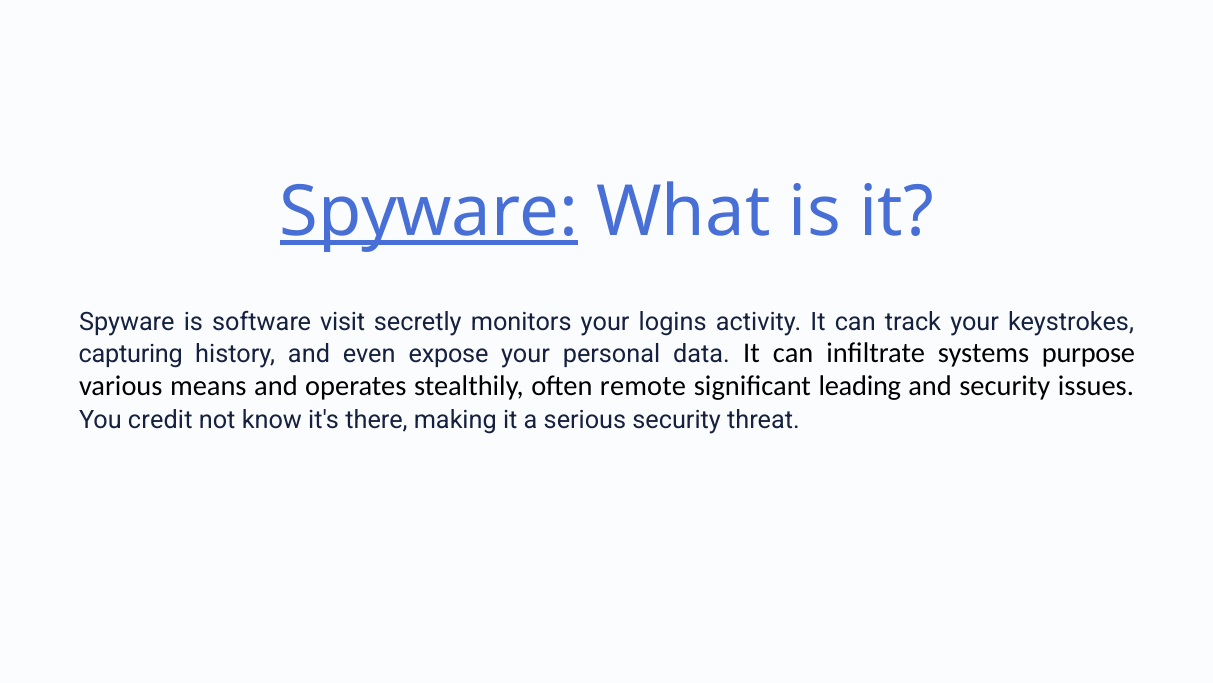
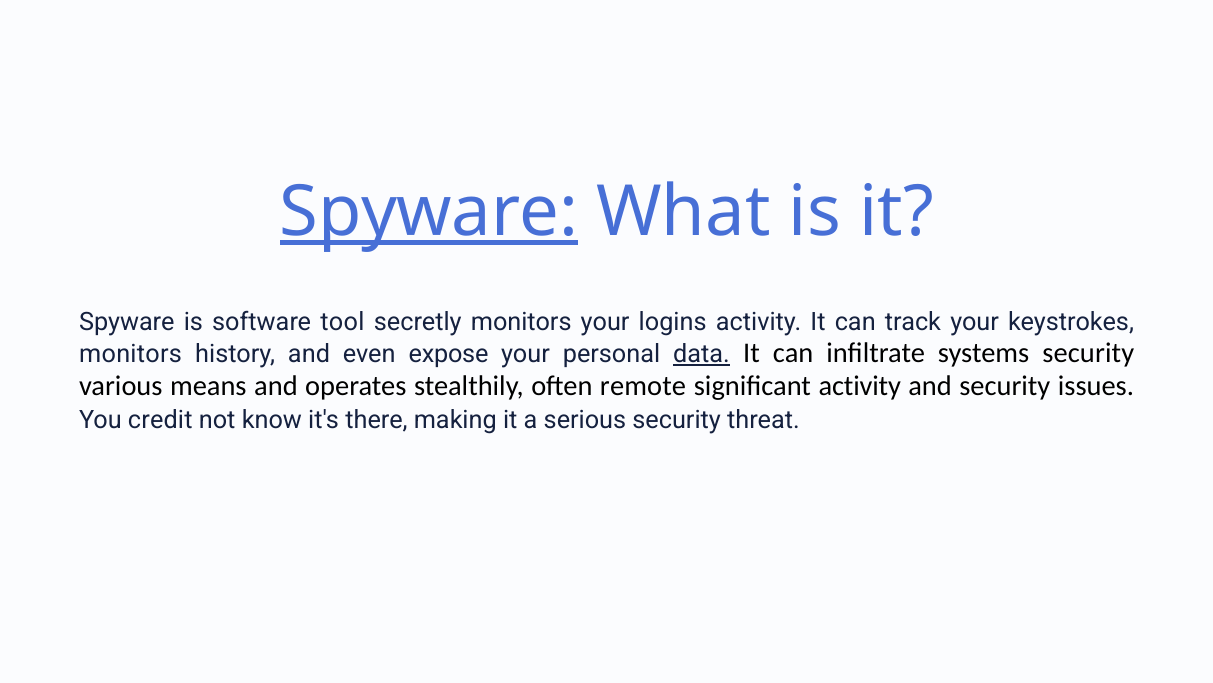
visit: visit -> tool
capturing at (131, 354): capturing -> monitors
data underline: none -> present
systems purpose: purpose -> security
significant leading: leading -> activity
